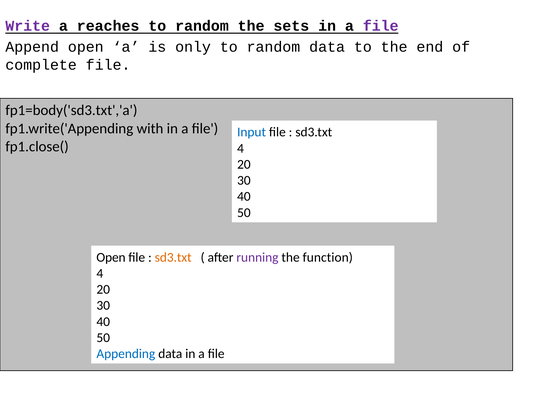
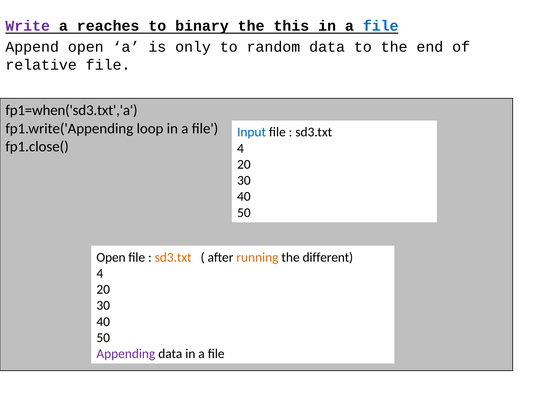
random at (202, 26): random -> binary
sets: sets -> this
file at (381, 26) colour: purple -> blue
complete: complete -> relative
fp1=body('sd3.txt','a: fp1=body('sd3.txt','a -> fp1=when('sd3.txt','a
with: with -> loop
running colour: purple -> orange
function: function -> different
Appending colour: blue -> purple
